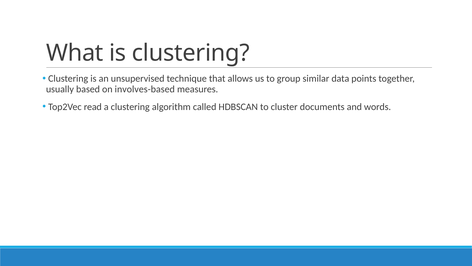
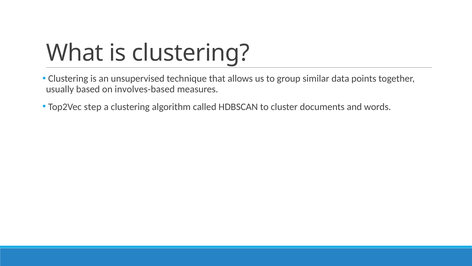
read: read -> step
